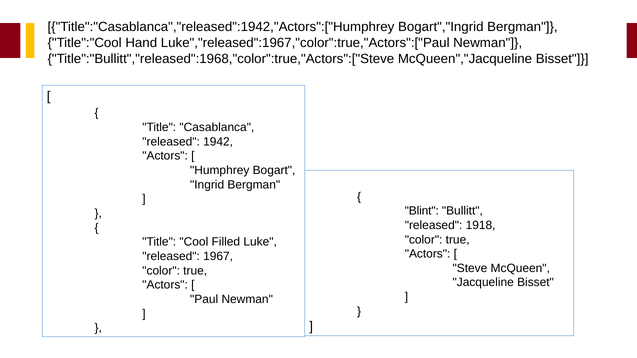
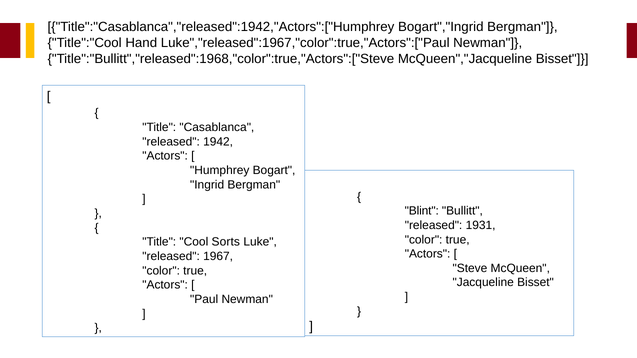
1918: 1918 -> 1931
Filled: Filled -> Sorts
